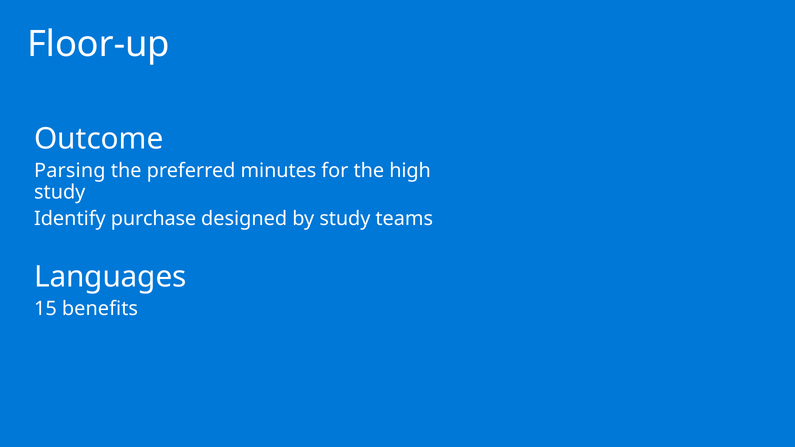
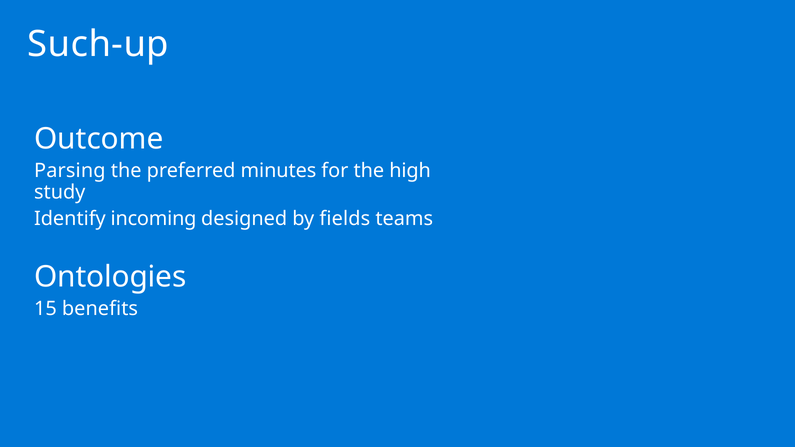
Floor-up: Floor-up -> Such-up
purchase: purchase -> incoming
by study: study -> fields
Languages: Languages -> Ontologies
